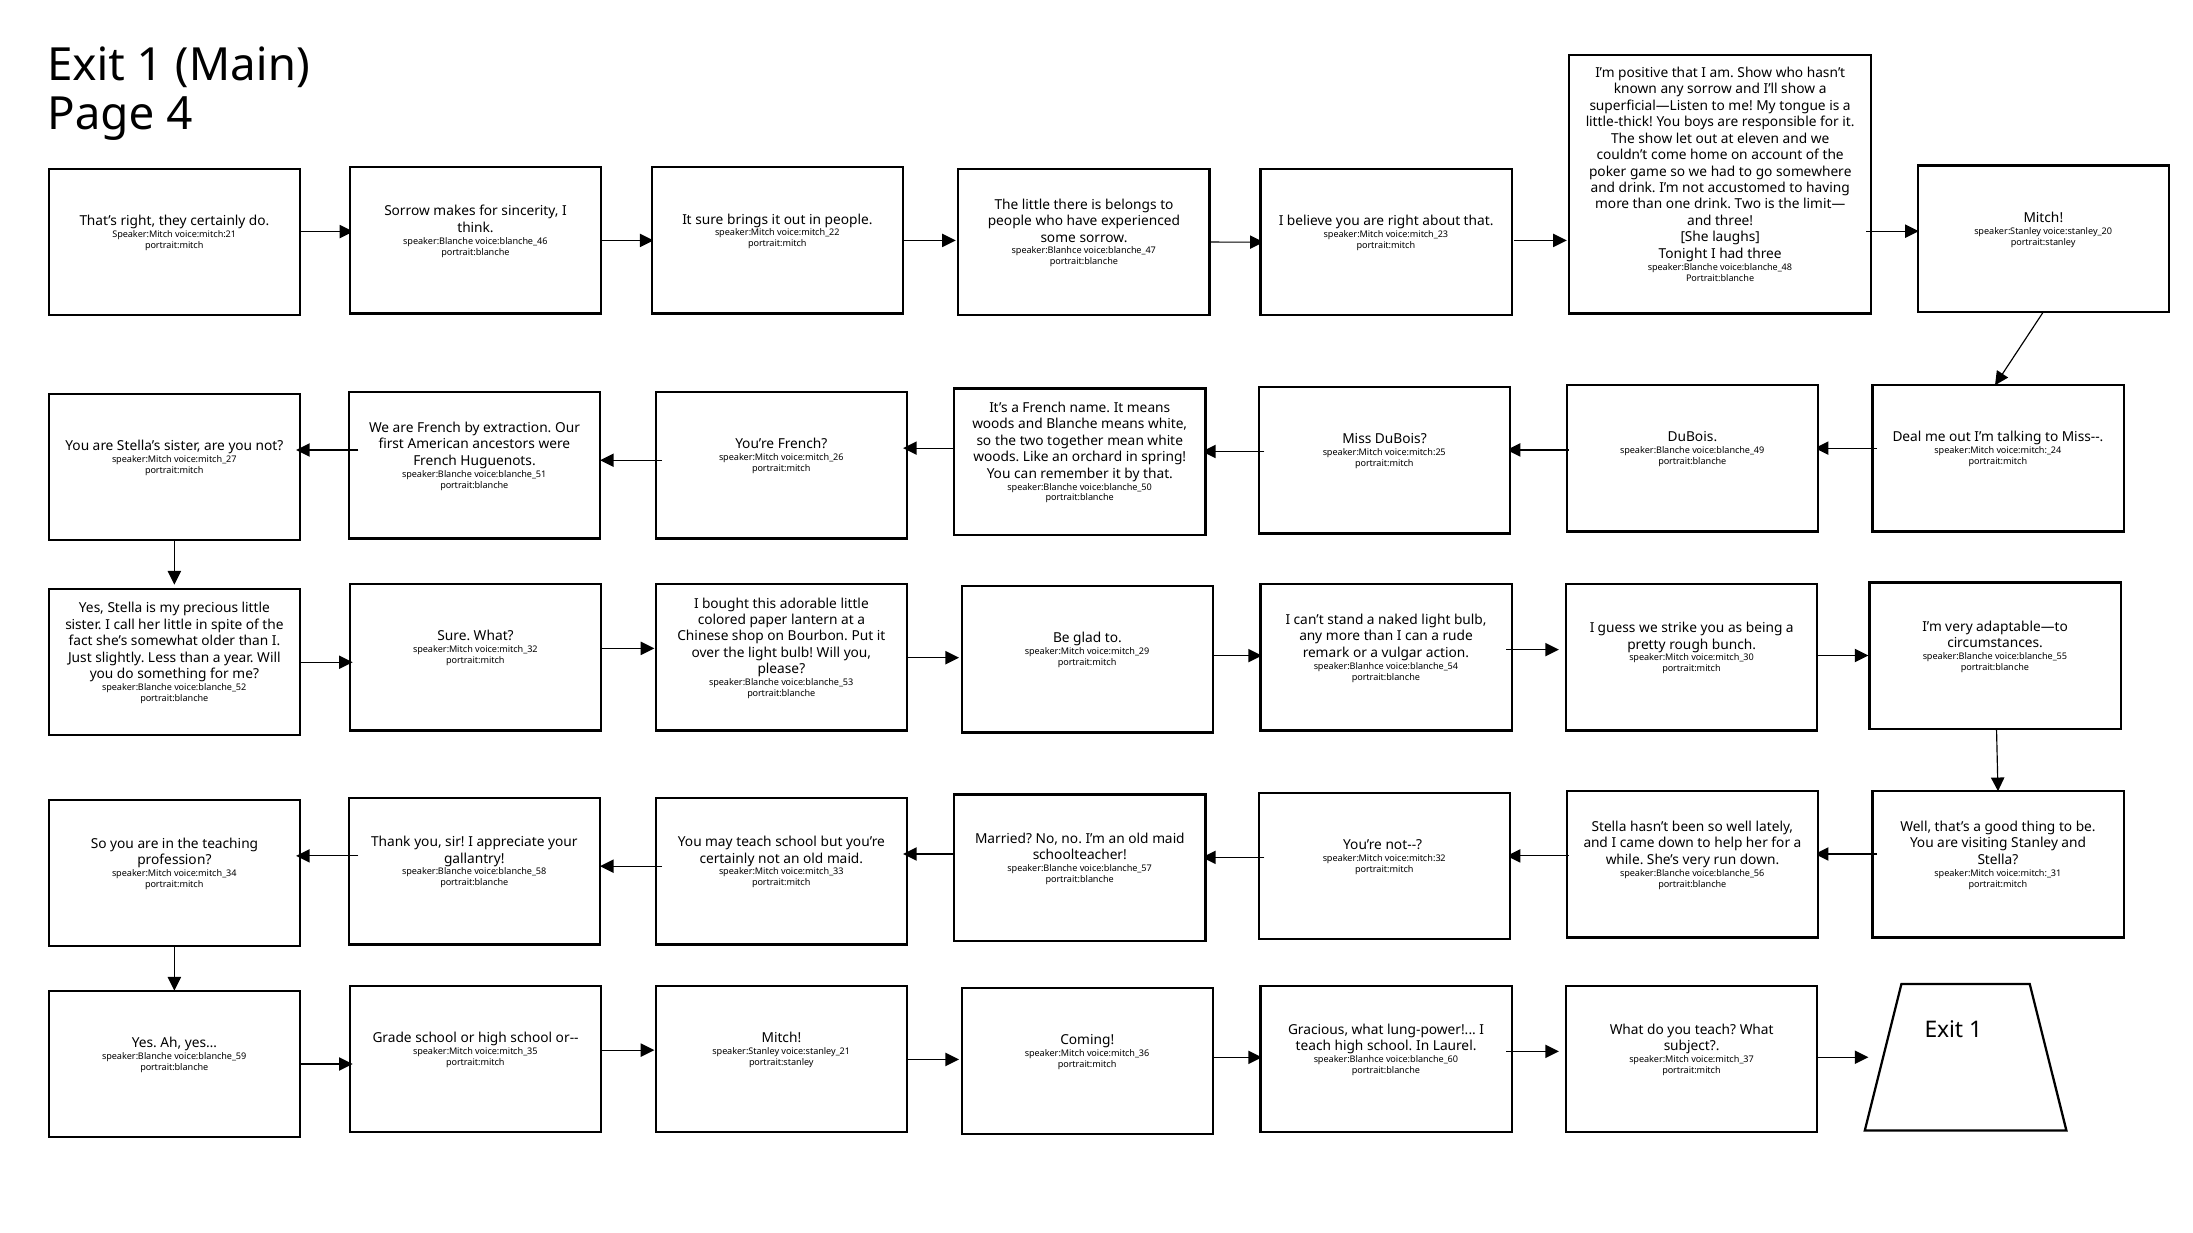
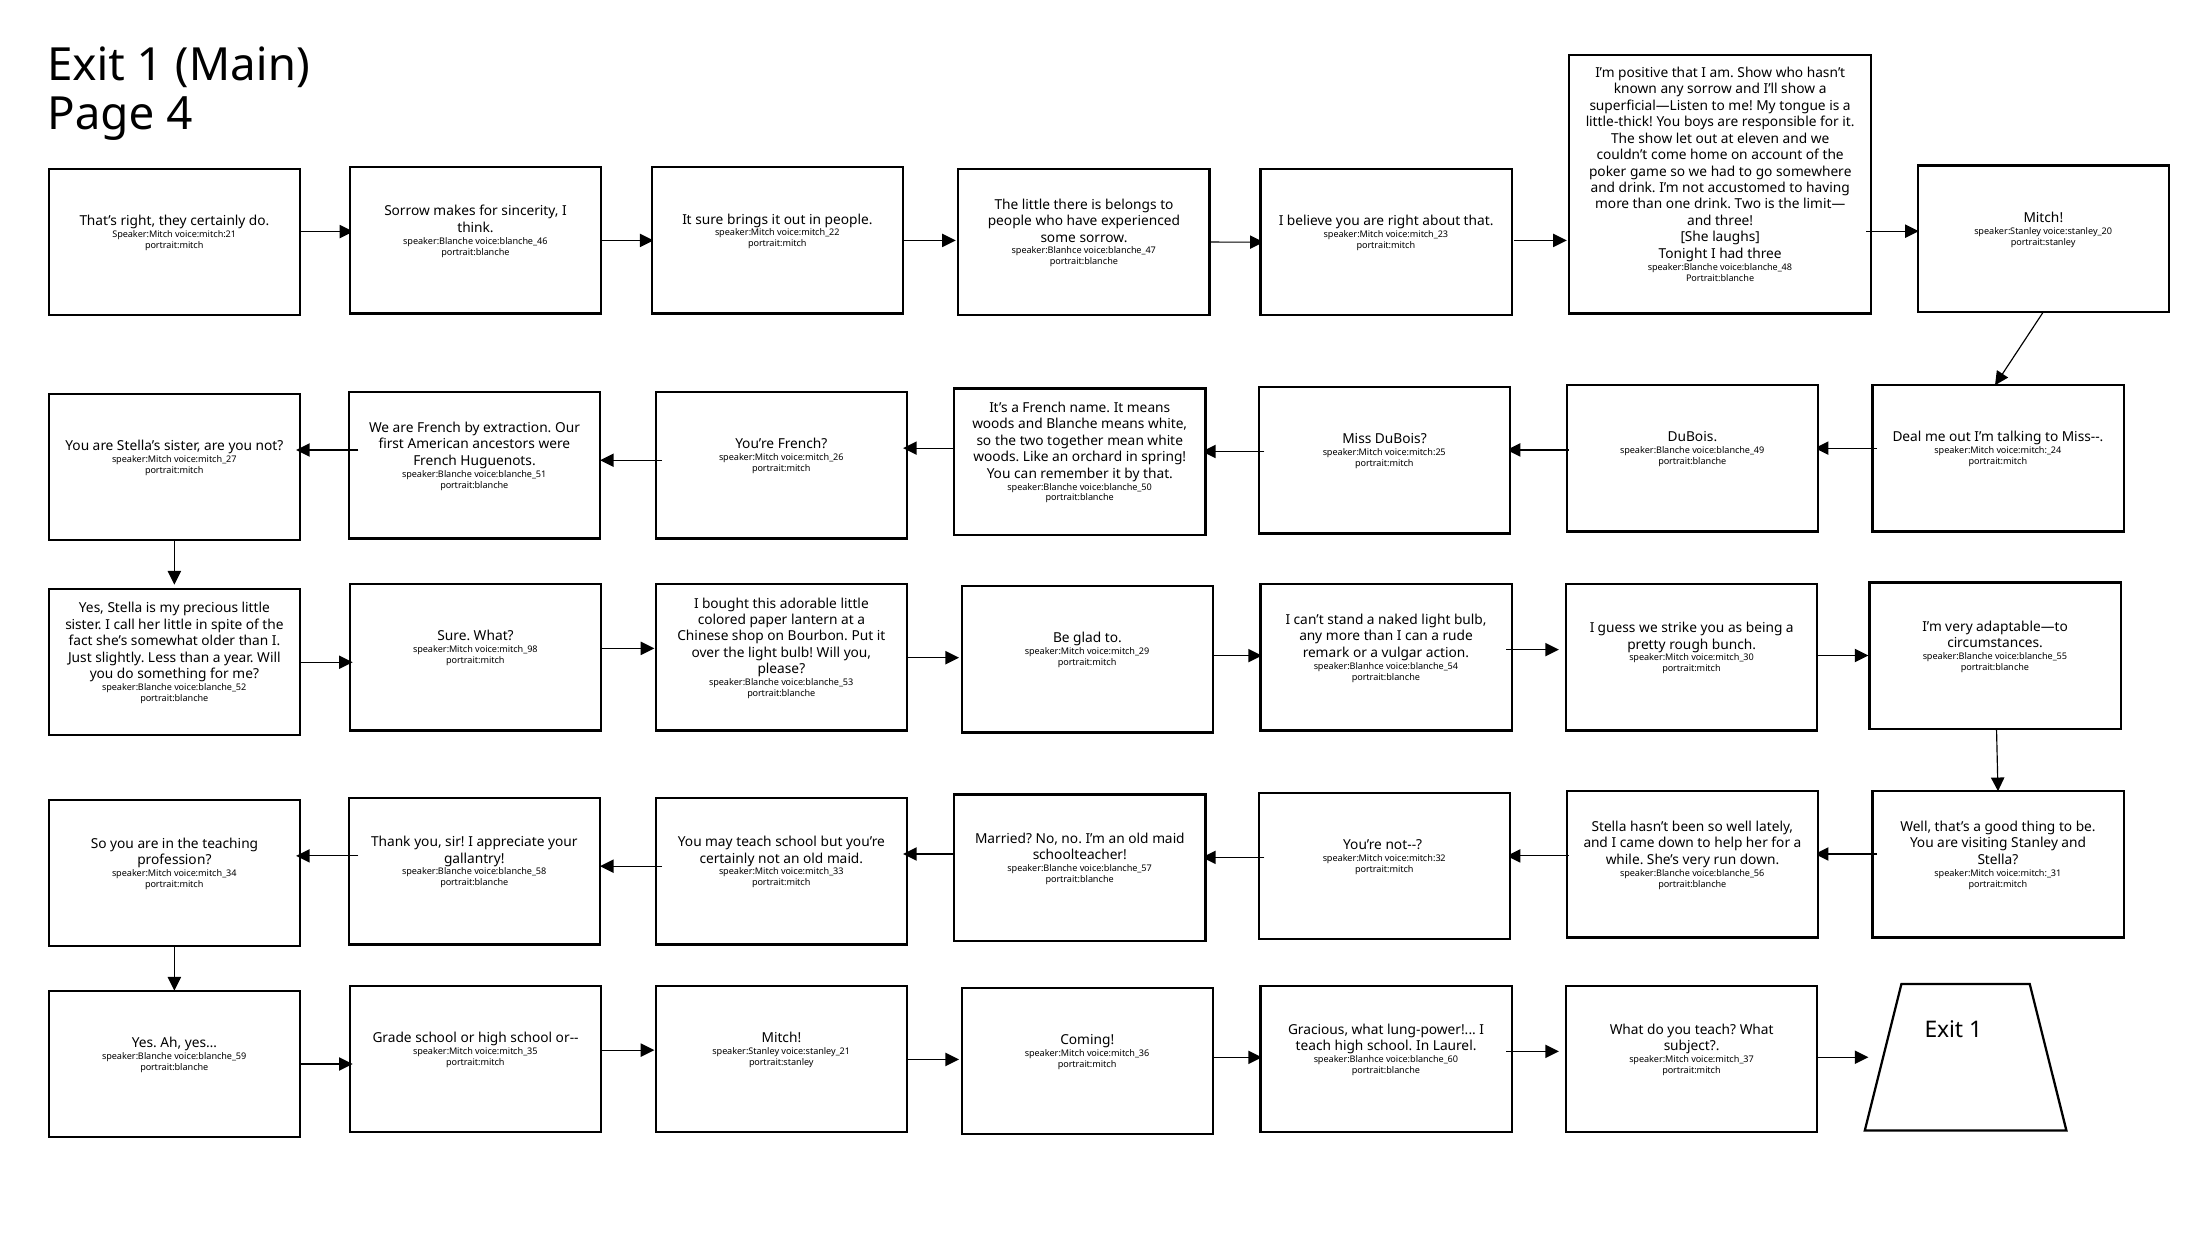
voice:mitch_32: voice:mitch_32 -> voice:mitch_98
